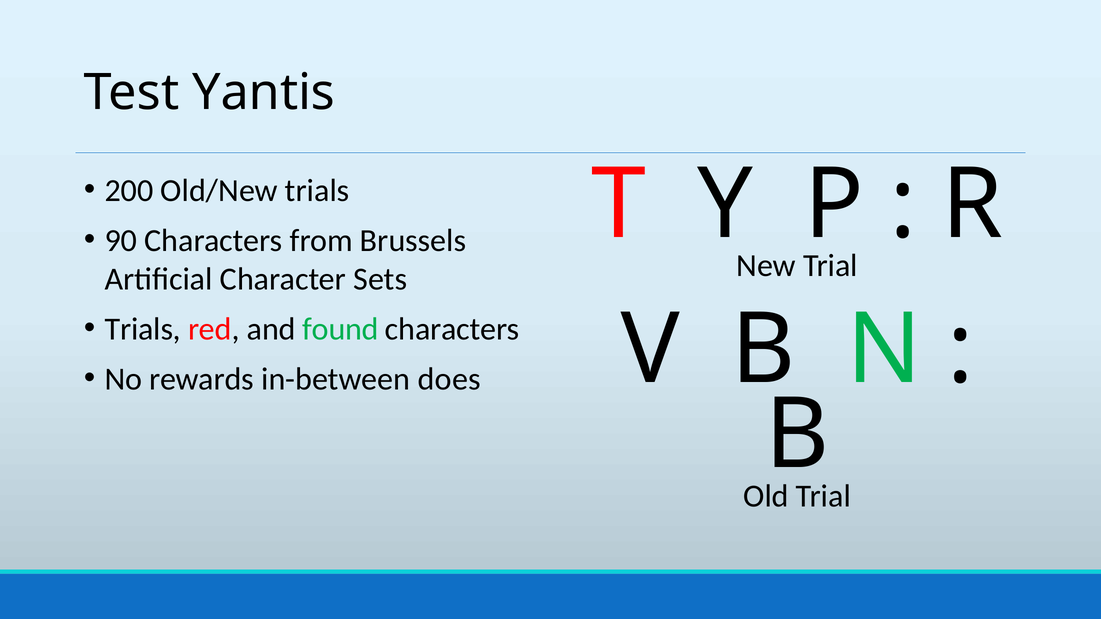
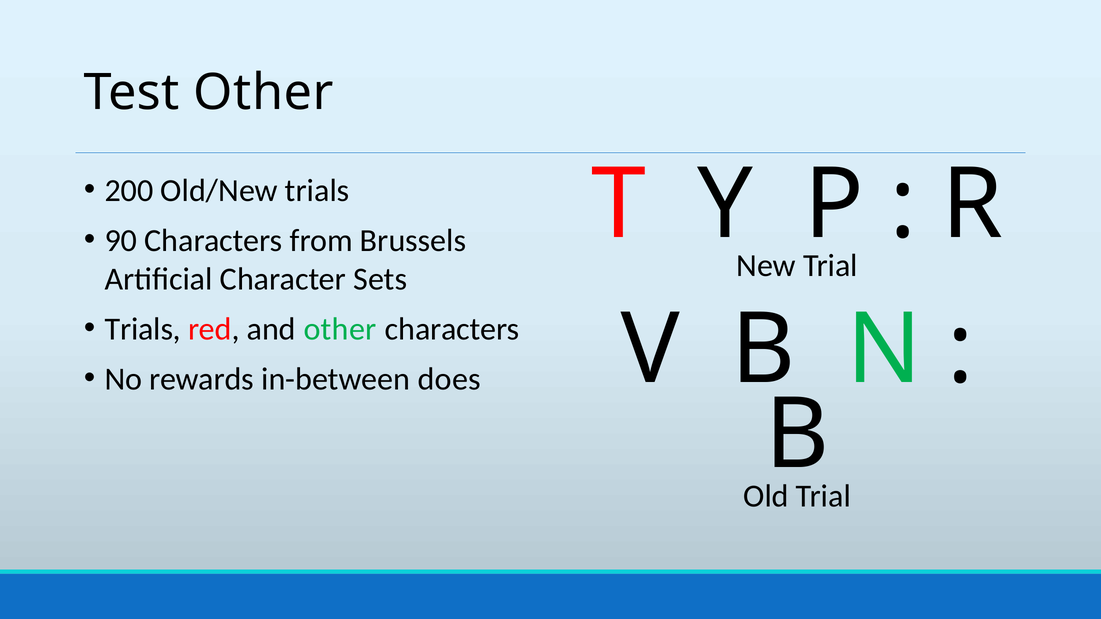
Test Yantis: Yantis -> Other
and found: found -> other
